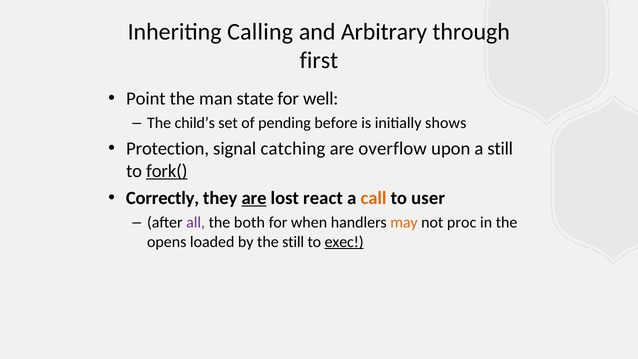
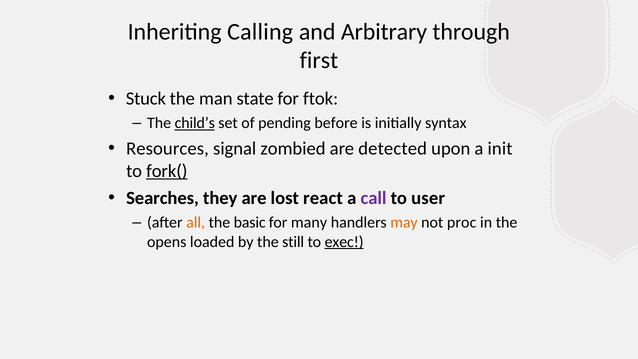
Point: Point -> Stuck
well: well -> ftok
child’s underline: none -> present
shows: shows -> syntax
Protection: Protection -> Resources
catching: catching -> zombied
overflow: overflow -> detected
a still: still -> init
Correctly: Correctly -> Searches
are at (254, 198) underline: present -> none
call colour: orange -> purple
all colour: purple -> orange
both: both -> basic
when: when -> many
